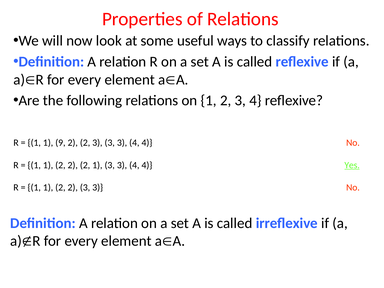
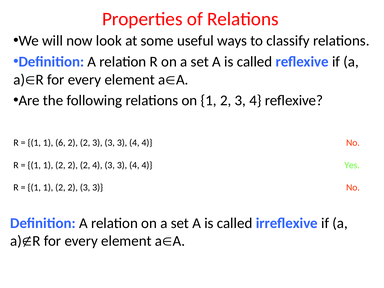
9: 9 -> 6
2 1: 1 -> 4
Yes underline: present -> none
